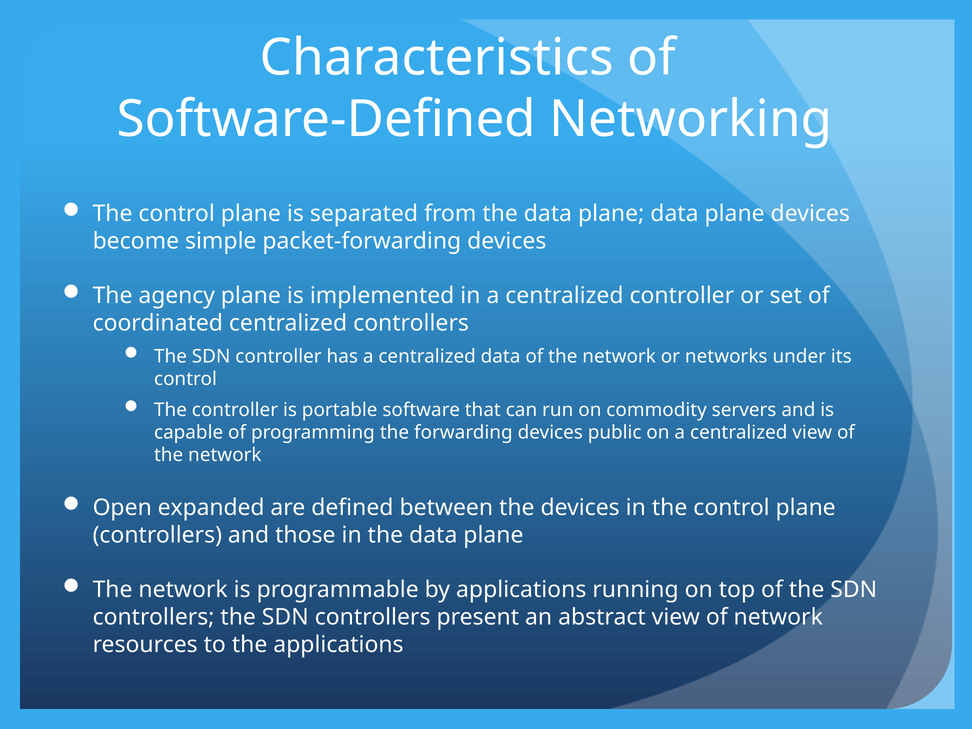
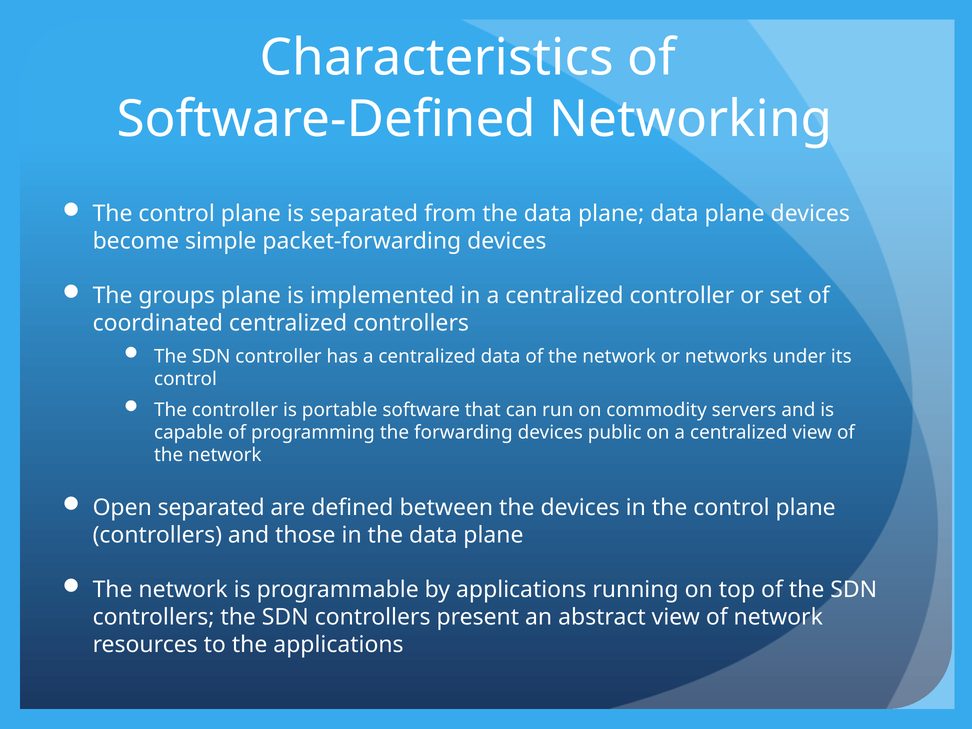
agency: agency -> groups
Open expanded: expanded -> separated
